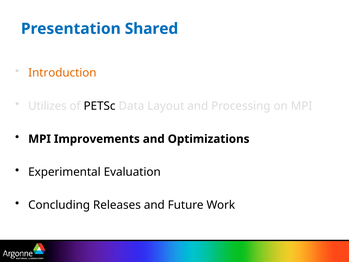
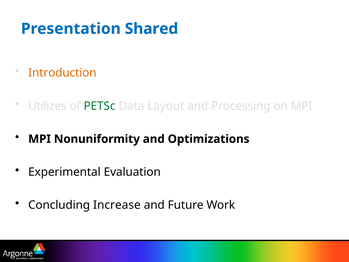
PETSc colour: black -> green
Improvements: Improvements -> Nonuniformity
Releases: Releases -> Increase
